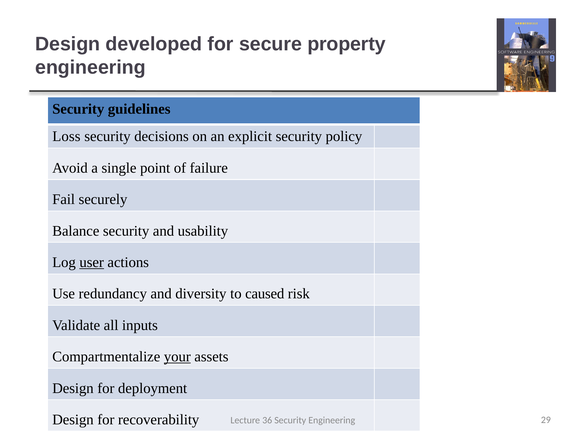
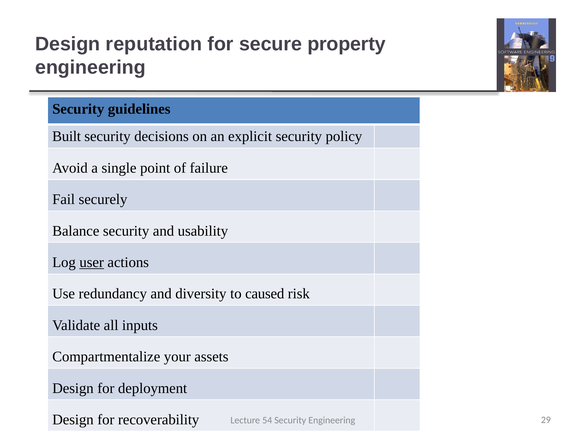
developed: developed -> reputation
Loss: Loss -> Built
your underline: present -> none
36: 36 -> 54
